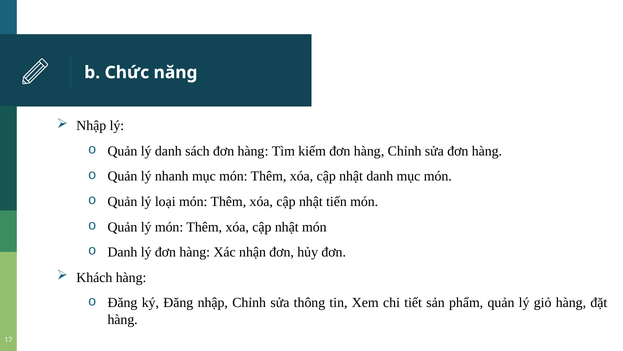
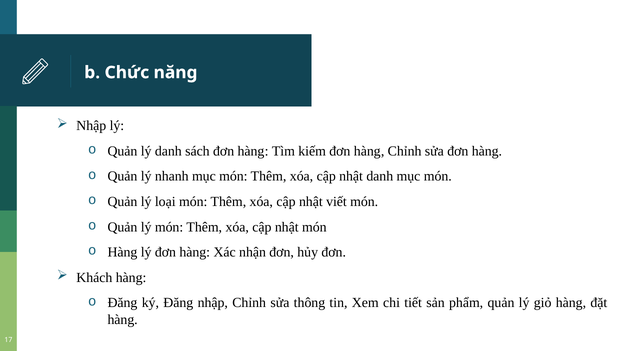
tiến: tiến -> viết
Danh at (122, 252): Danh -> Hàng
